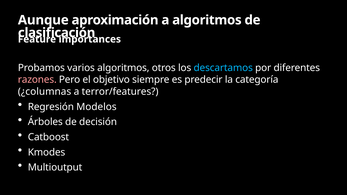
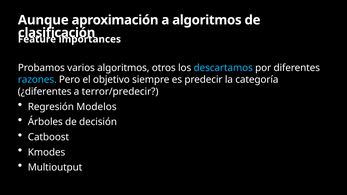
razones colour: pink -> light blue
¿columnas: ¿columnas -> ¿diferentes
terror/features: terror/features -> terror/predecir
